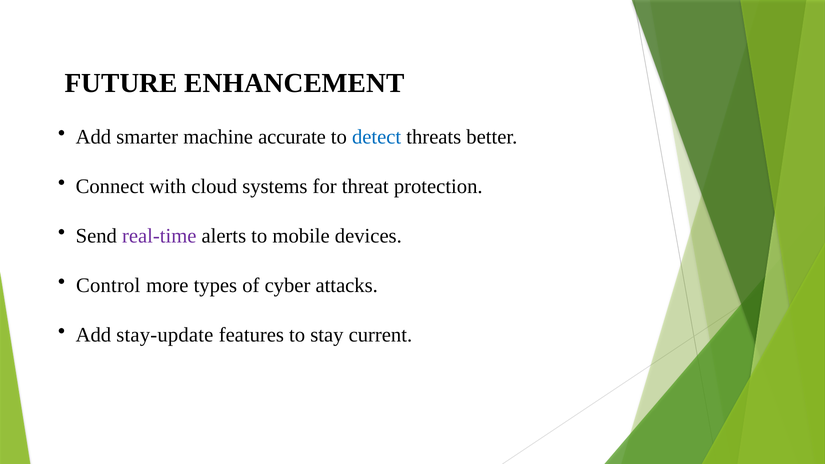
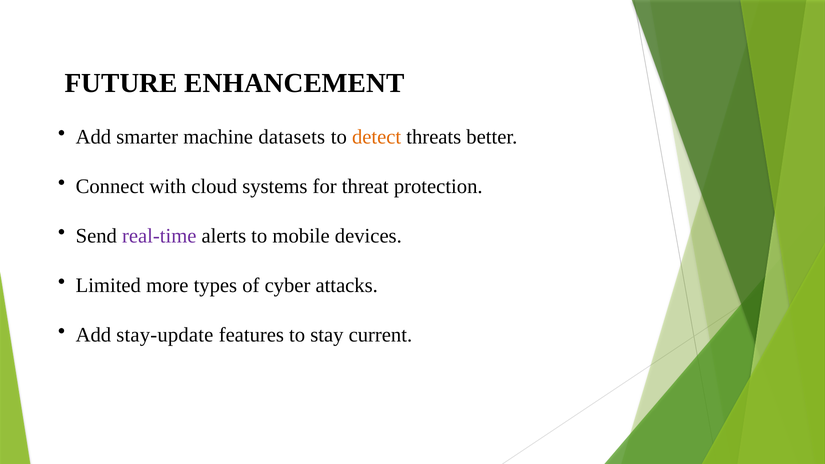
accurate: accurate -> datasets
detect colour: blue -> orange
Control: Control -> Limited
